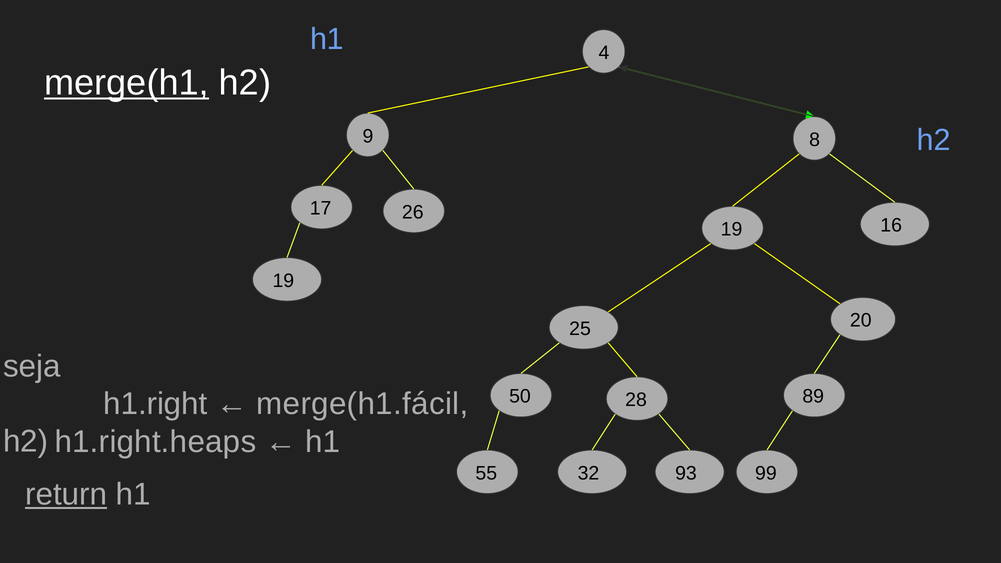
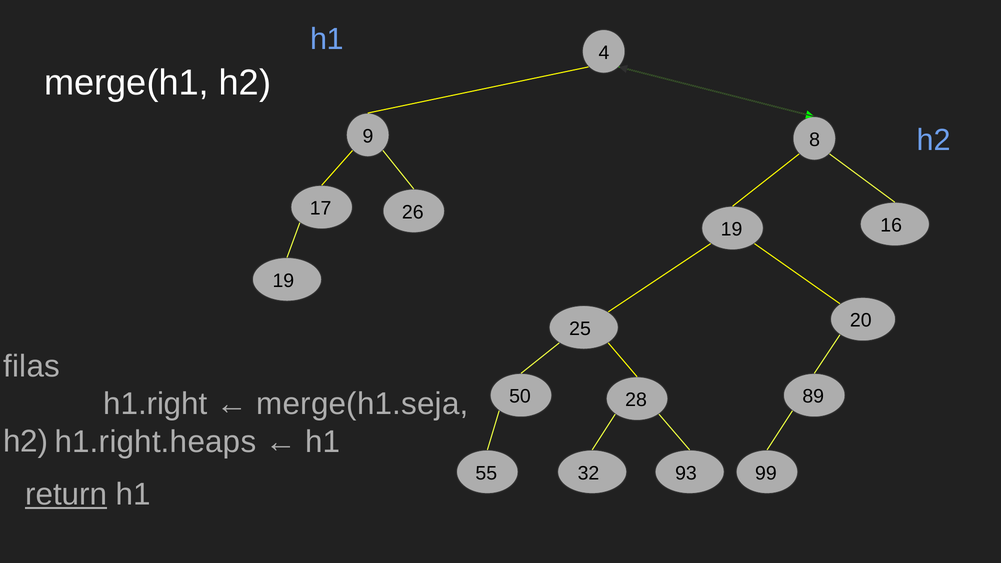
merge(h1 underline: present -> none
seja: seja -> filas
merge(h1.fácil: merge(h1.fácil -> merge(h1.seja
